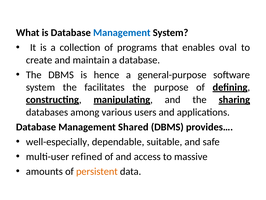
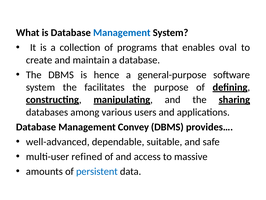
Shared: Shared -> Convey
well-especially: well-especially -> well-advanced
persistent colour: orange -> blue
